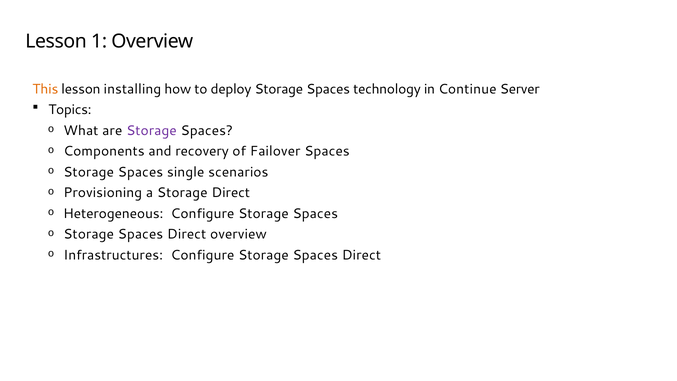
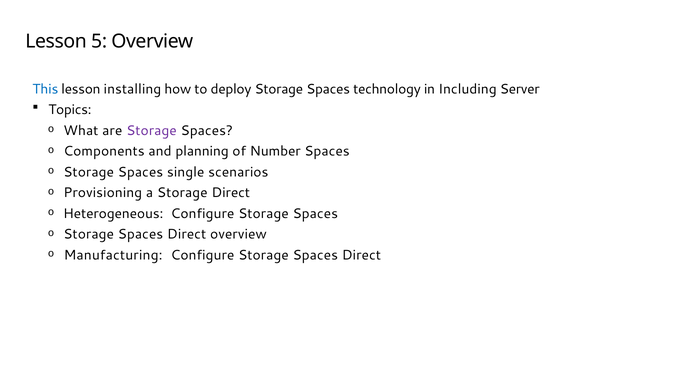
1: 1 -> 5
This colour: orange -> blue
Continue: Continue -> Including
recovery: recovery -> planning
Failover: Failover -> Number
Infrastructures: Infrastructures -> Manufacturing
